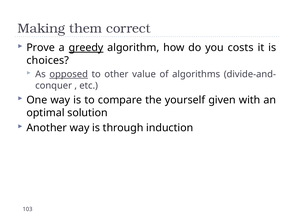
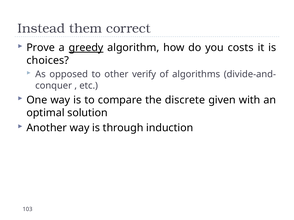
Making: Making -> Instead
opposed underline: present -> none
value: value -> verify
yourself: yourself -> discrete
